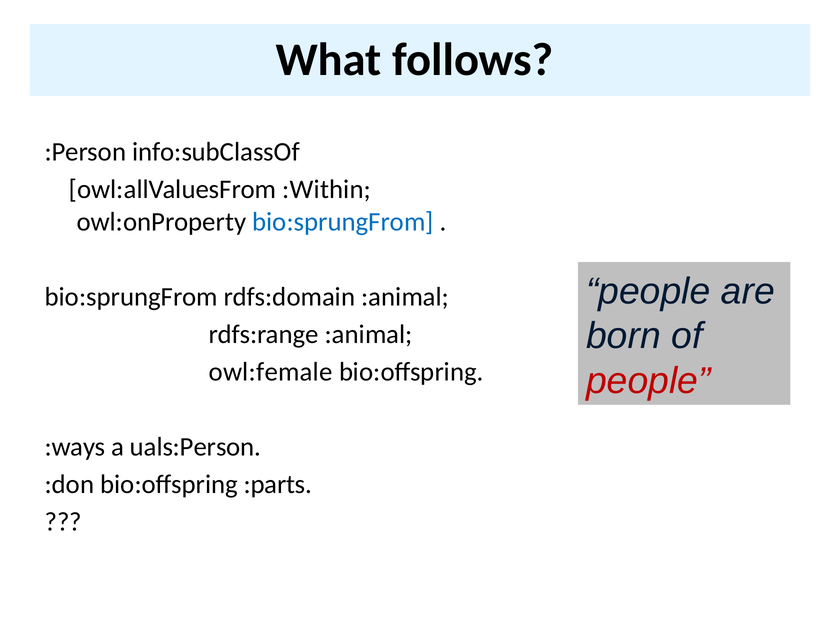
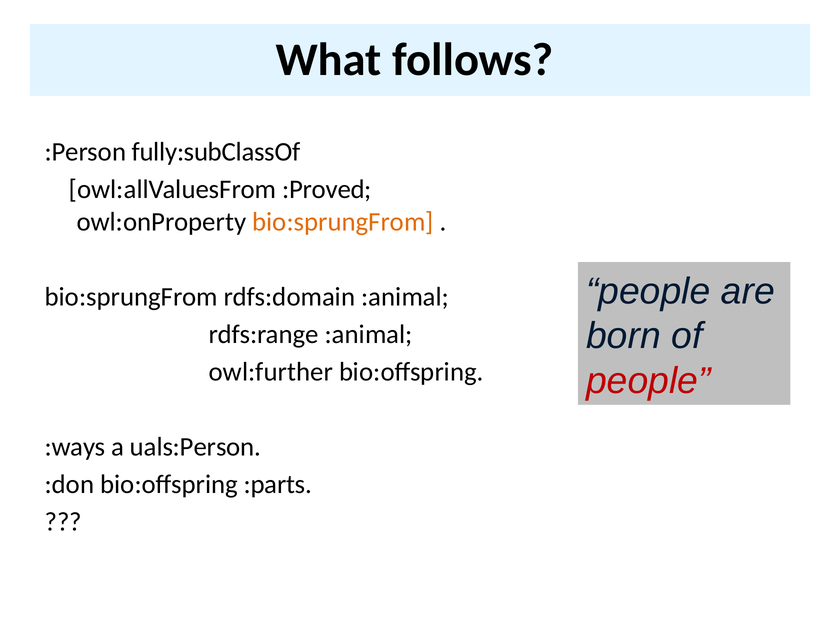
info:subClassOf: info:subClassOf -> fully:subClassOf
:Within: :Within -> :Proved
bio:sprungFrom at (343, 222) colour: blue -> orange
owl:female: owl:female -> owl:further
